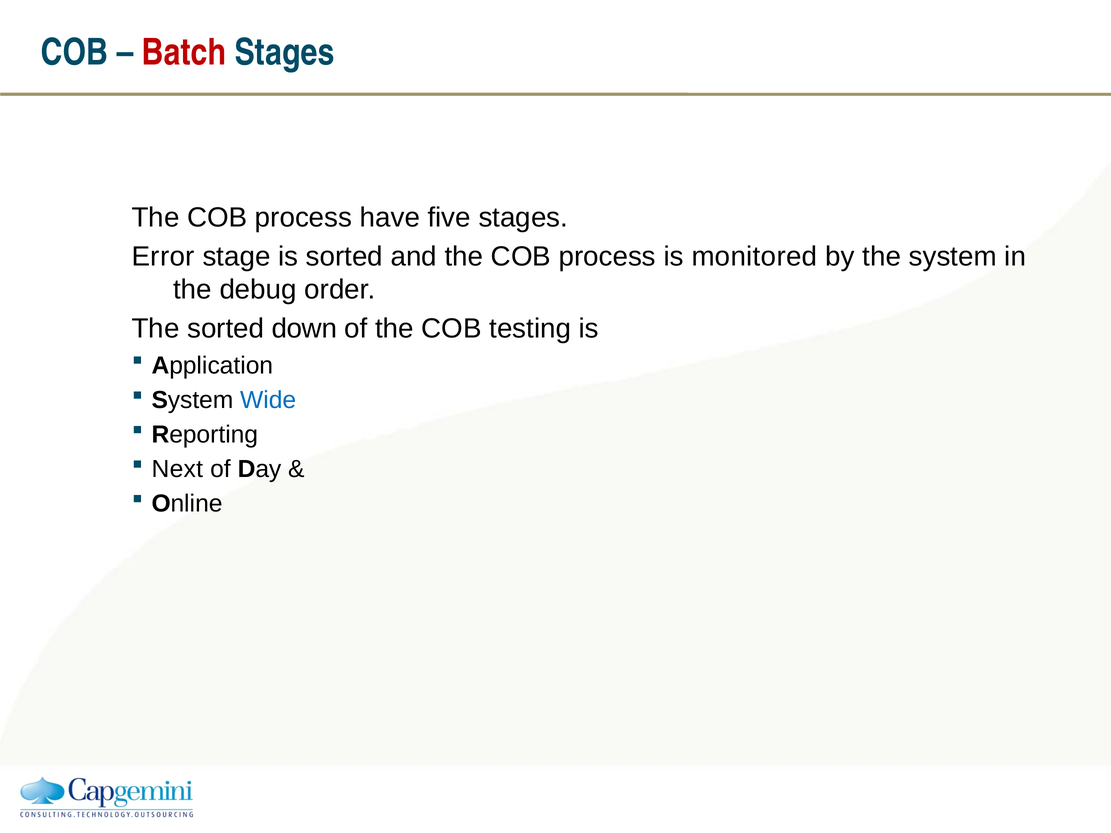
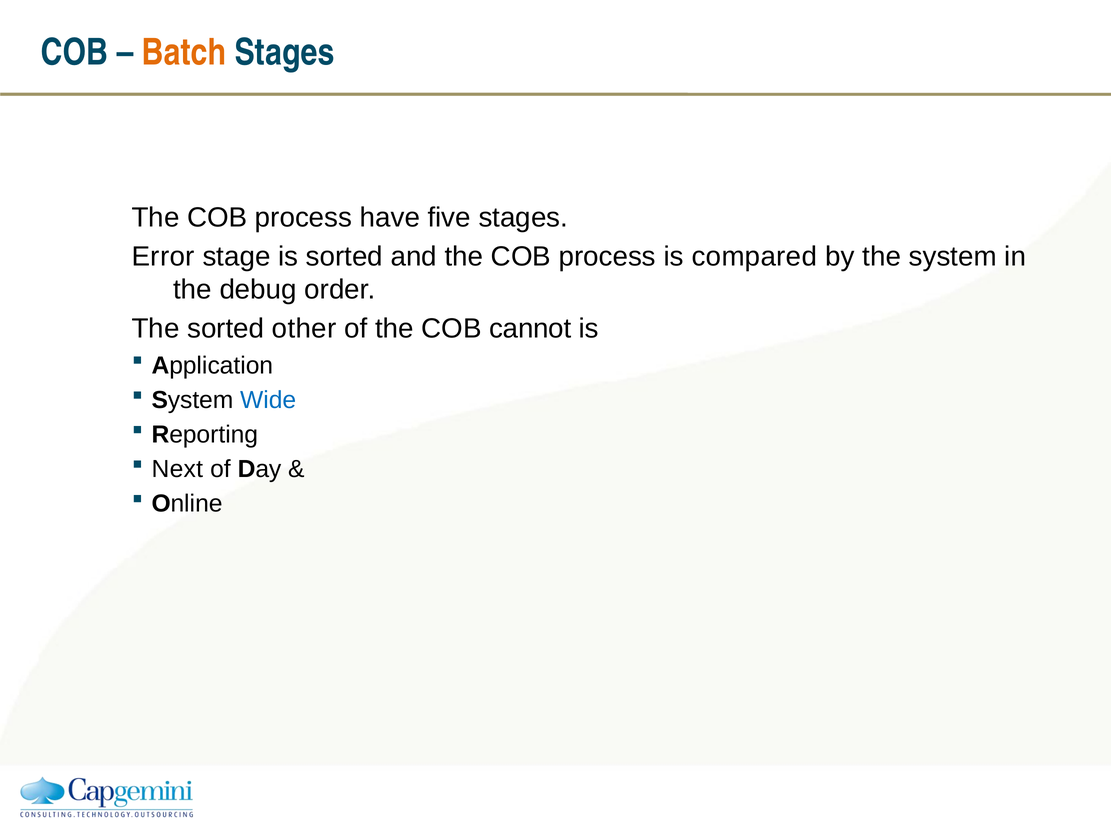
Batch colour: red -> orange
monitored: monitored -> compared
down: down -> other
testing: testing -> cannot
